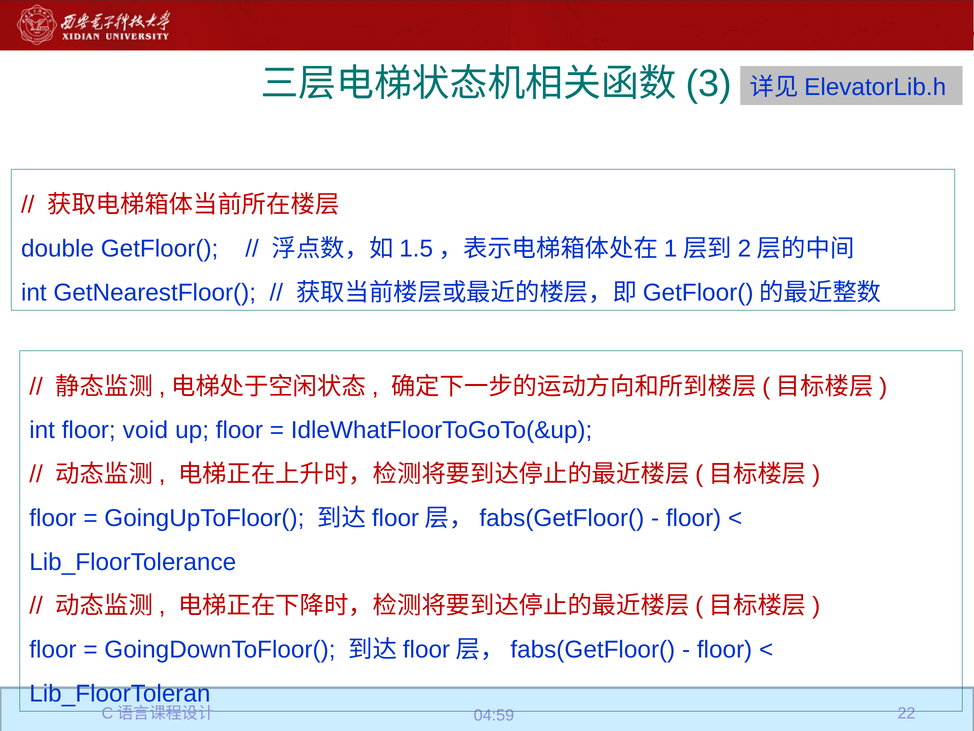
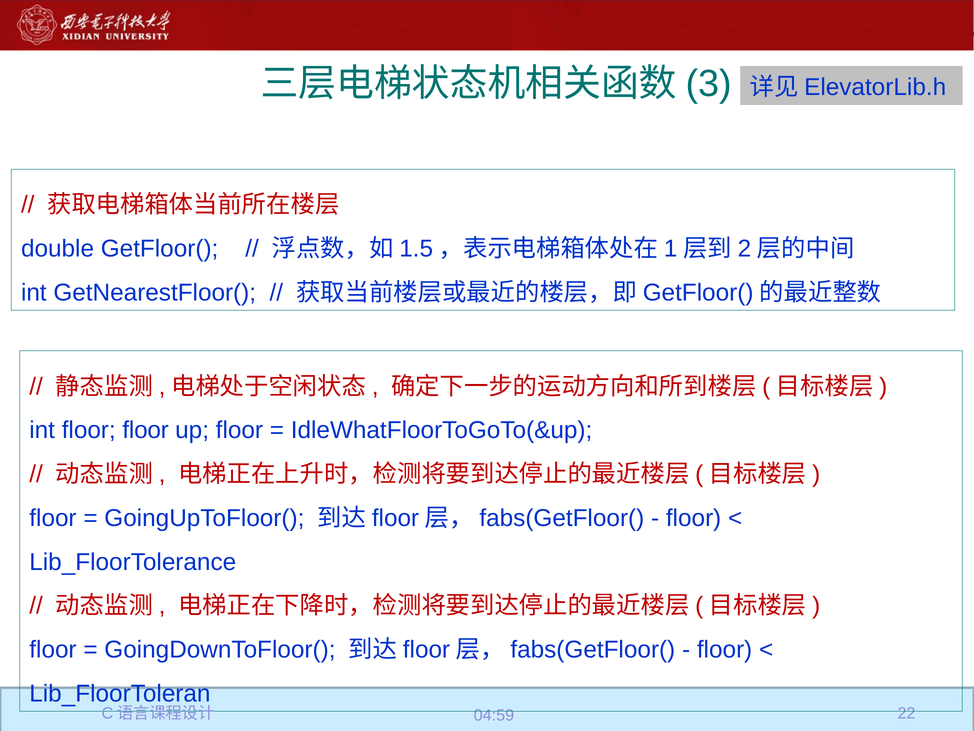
floor void: void -> floor
